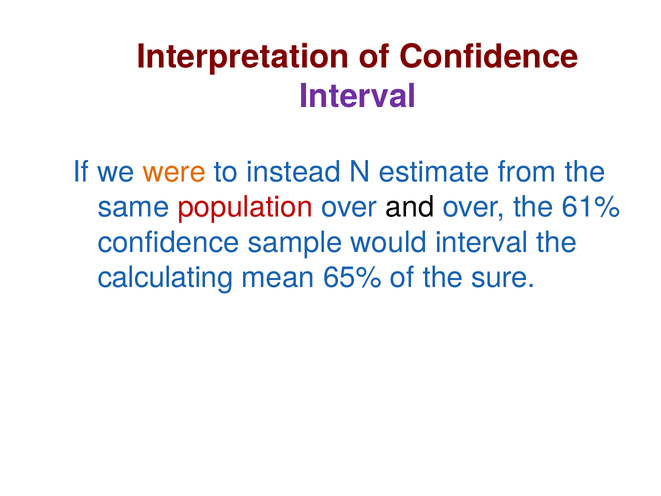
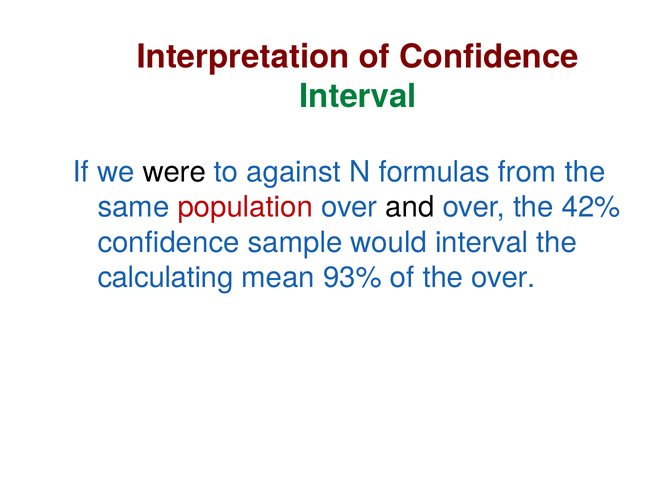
Interval at (358, 96) colour: purple -> green
were colour: orange -> black
instead: instead -> against
estimate: estimate -> formulas
61%: 61% -> 42%
65%: 65% -> 93%
the sure: sure -> over
